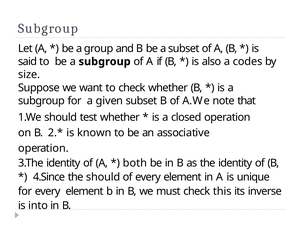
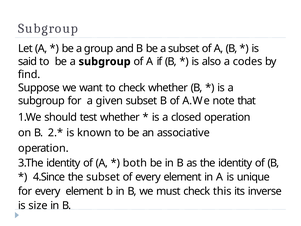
size: size -> find
the should: should -> subset
into: into -> size
